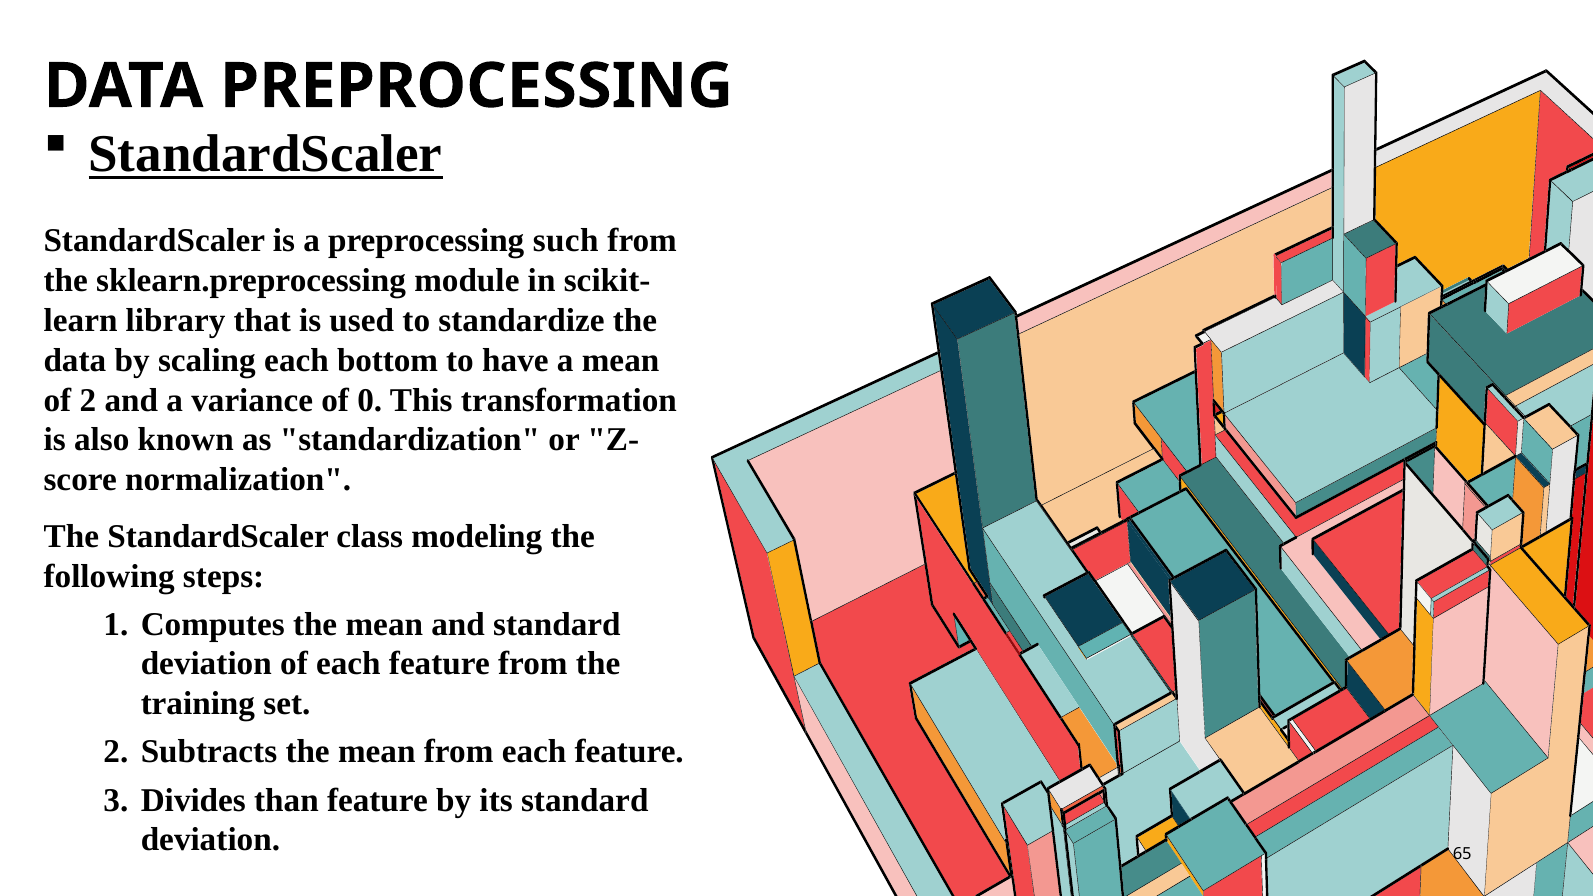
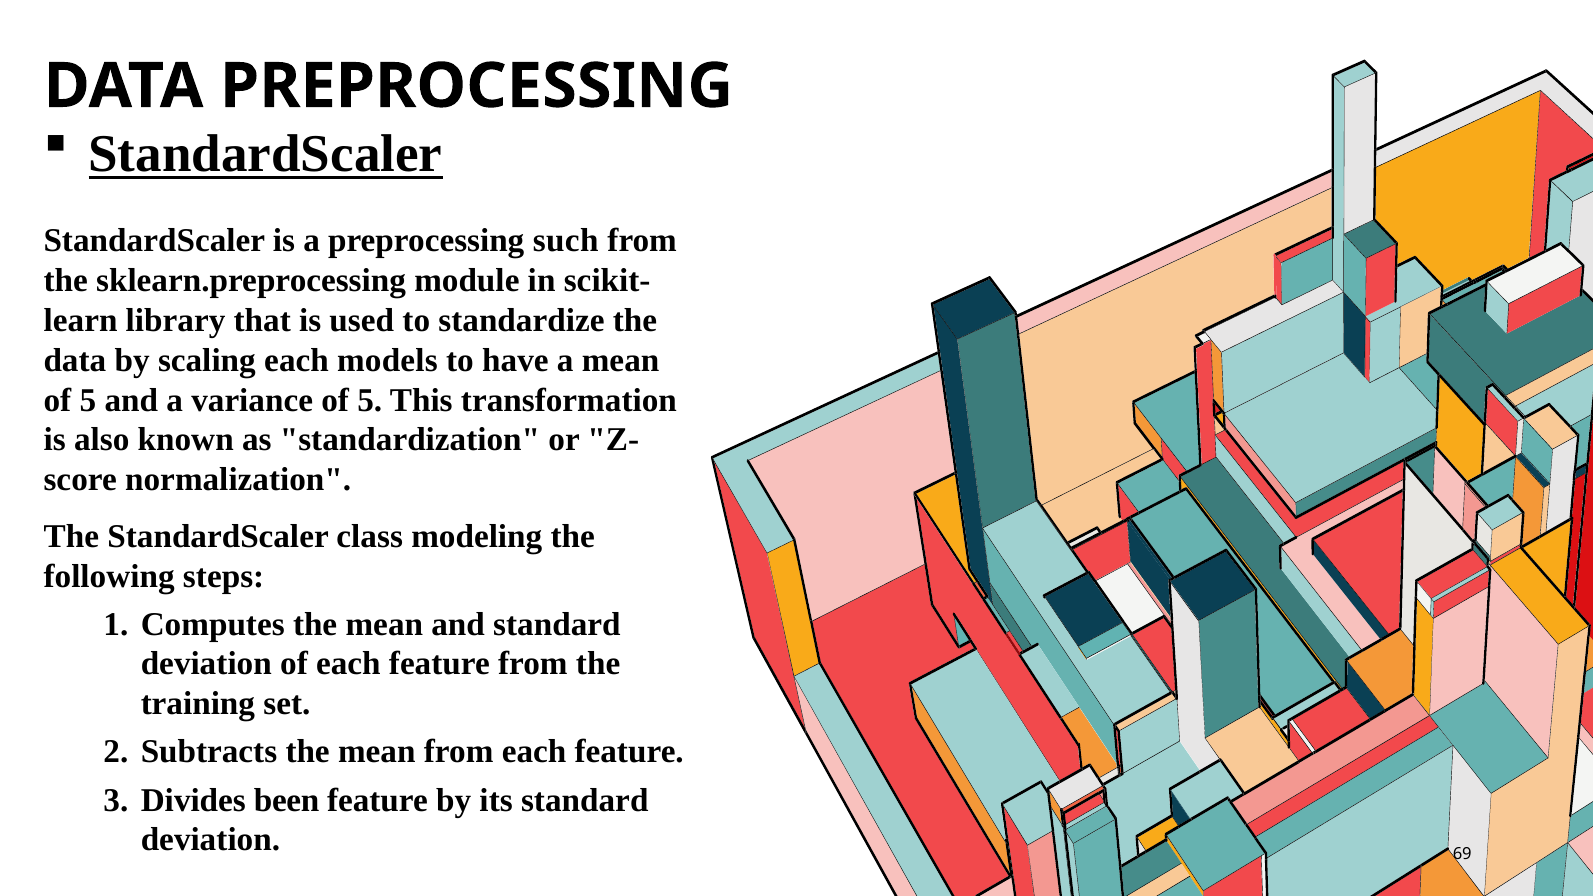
bottom: bottom -> models
2 at (88, 400): 2 -> 5
variance of 0: 0 -> 5
than: than -> been
65: 65 -> 69
